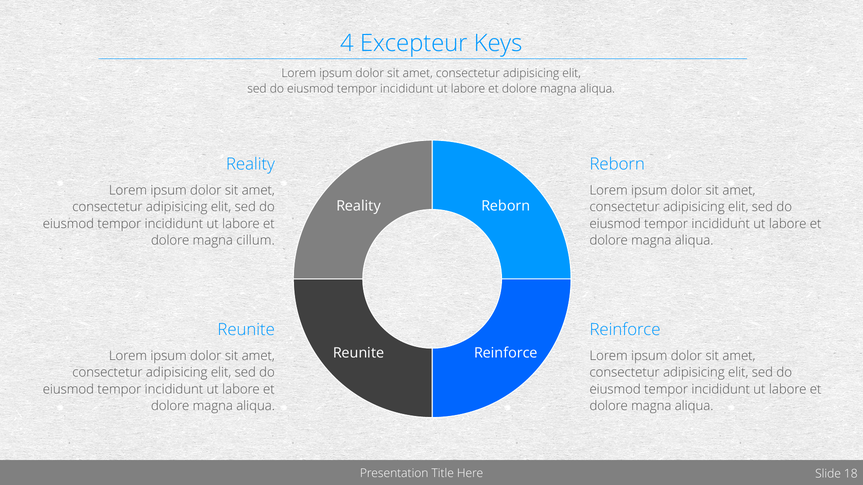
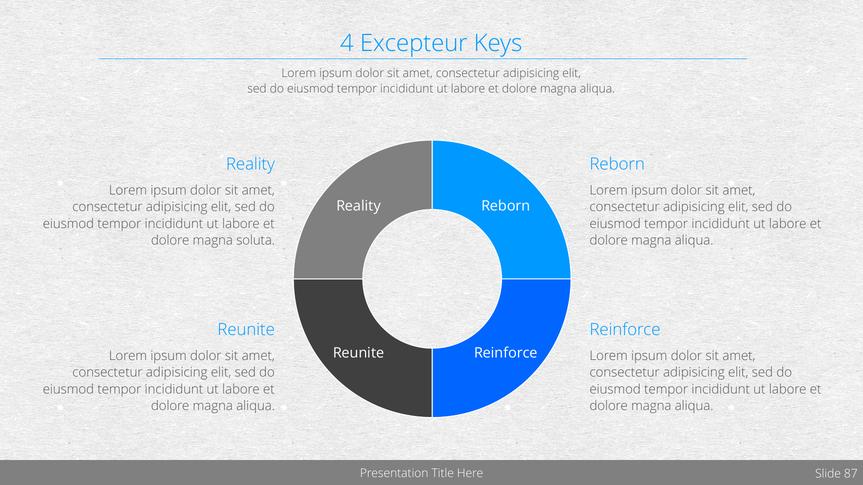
cillum: cillum -> soluta
18: 18 -> 87
